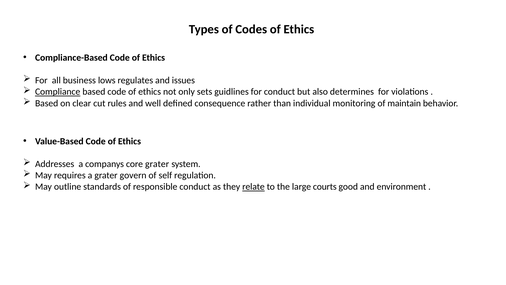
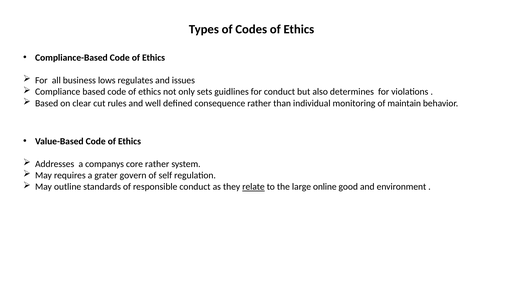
Compliance underline: present -> none
core grater: grater -> rather
courts: courts -> online
